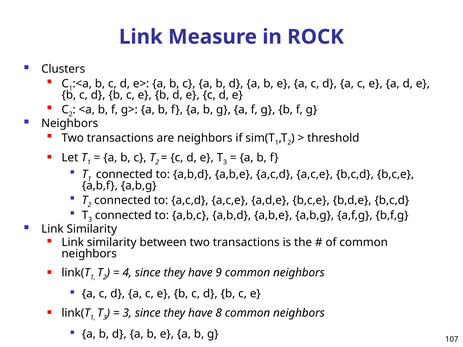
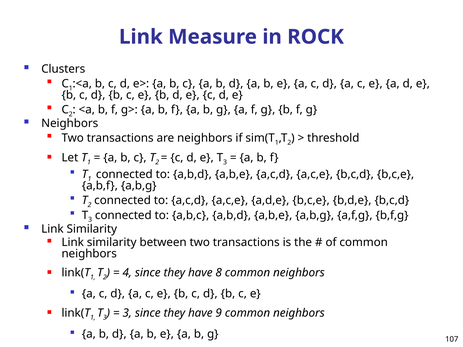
9: 9 -> 8
8: 8 -> 9
